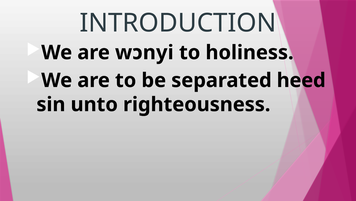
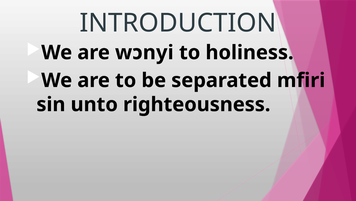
heed: heed -> mfiri
